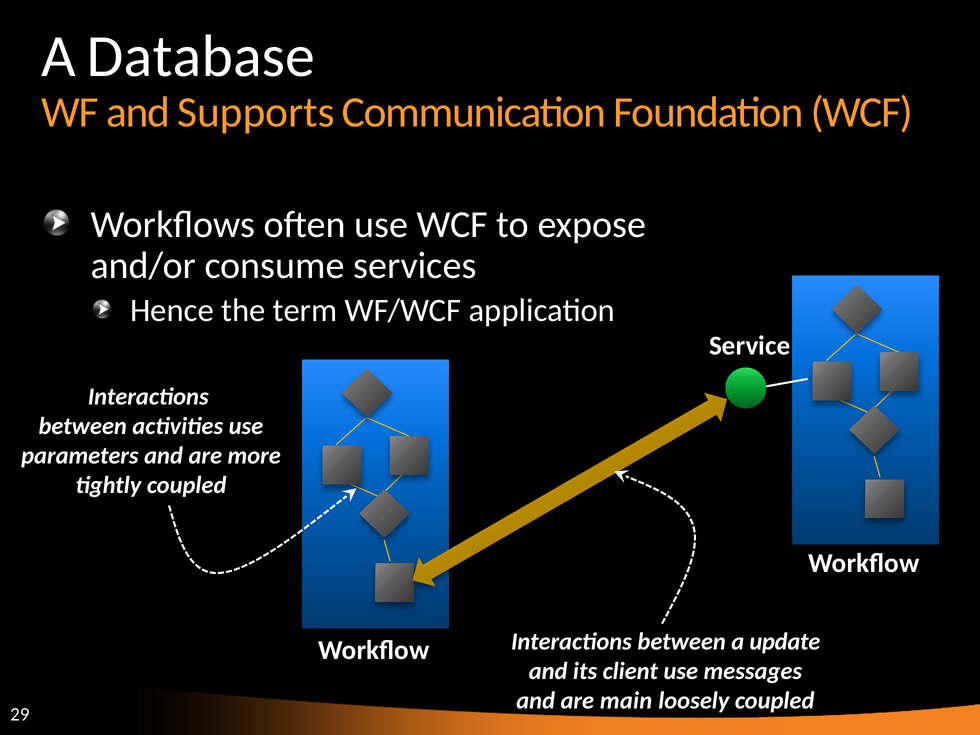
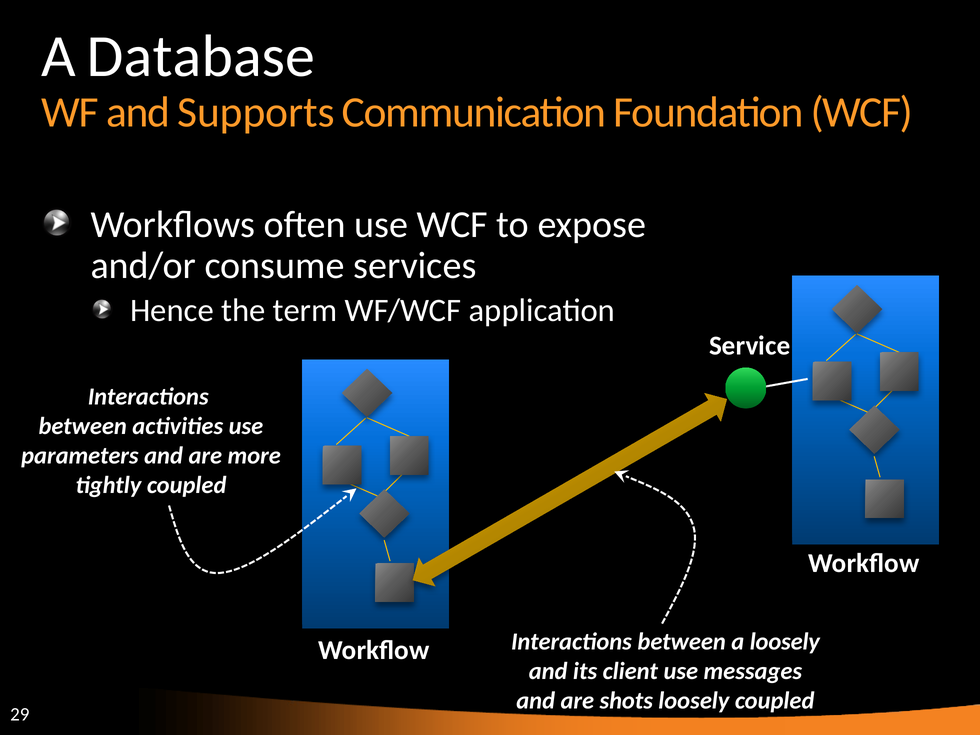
a update: update -> loosely
main: main -> shots
